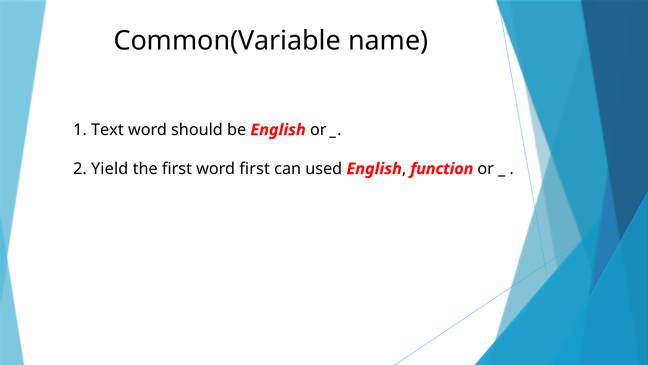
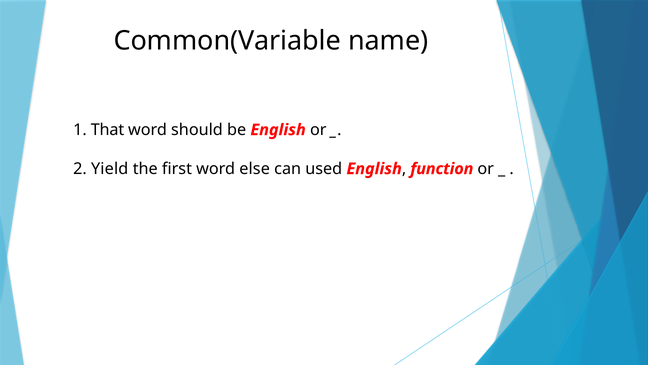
Text: Text -> That
word first: first -> else
